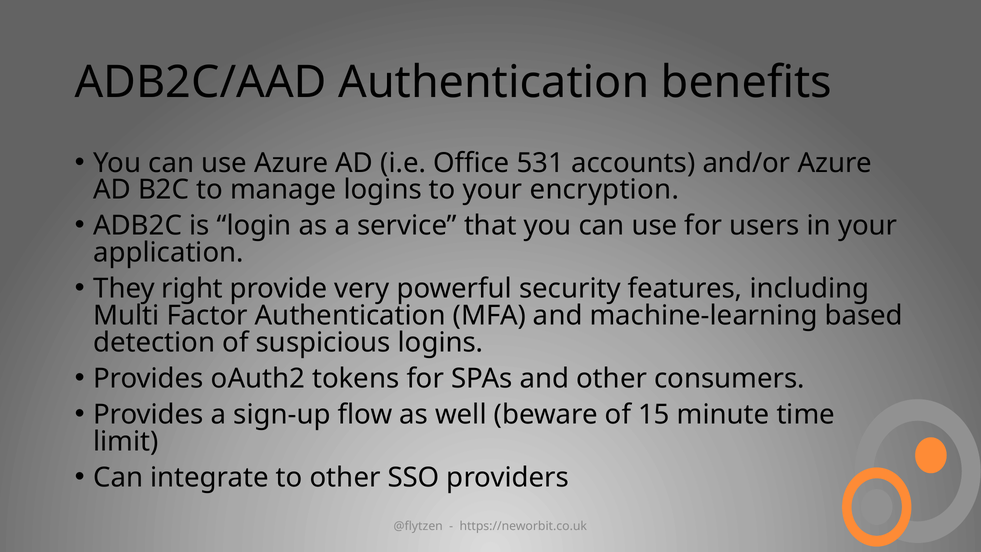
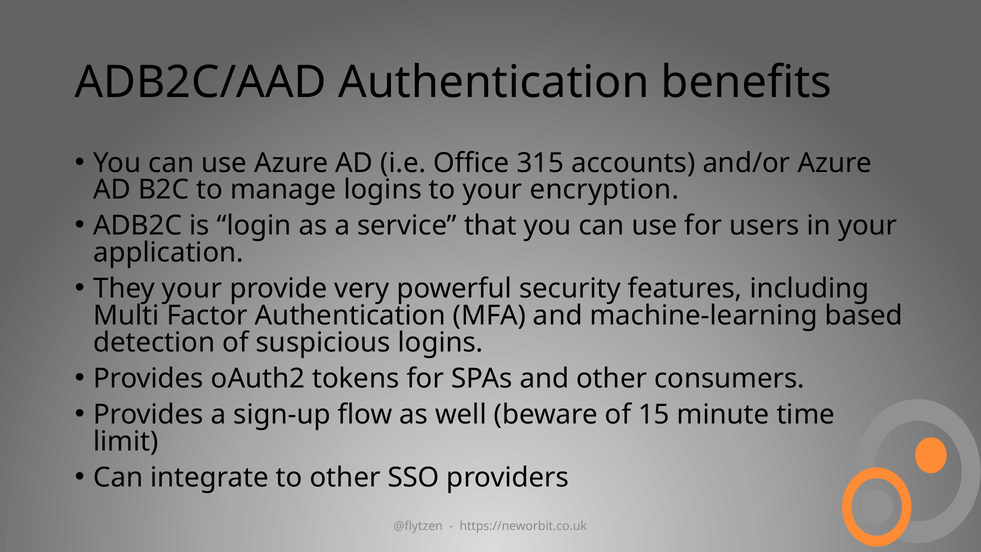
531: 531 -> 315
They right: right -> your
